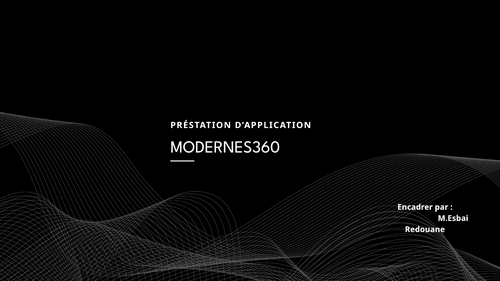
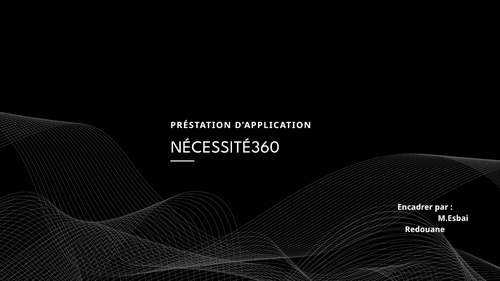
MODERNES360: MODERNES360 -> NÉCESSITÉ360
